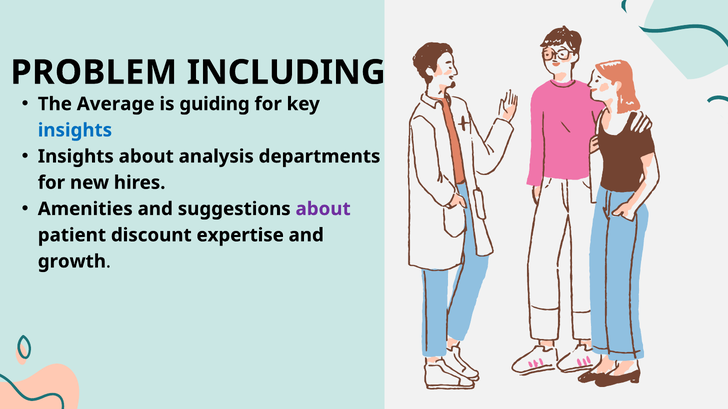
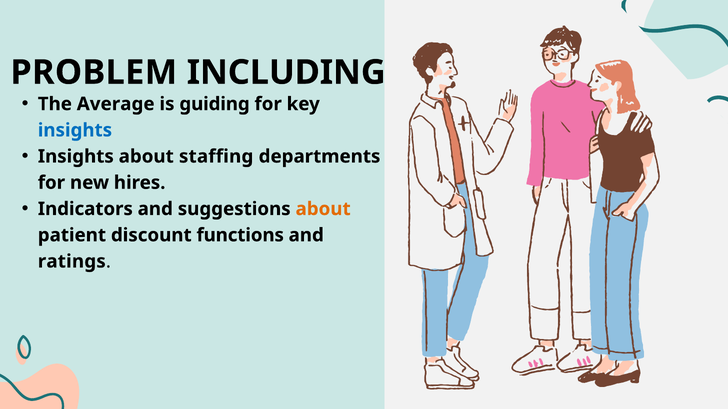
analysis: analysis -> staffing
Amenities: Amenities -> Indicators
about at (323, 209) colour: purple -> orange
expertise: expertise -> functions
growth: growth -> ratings
